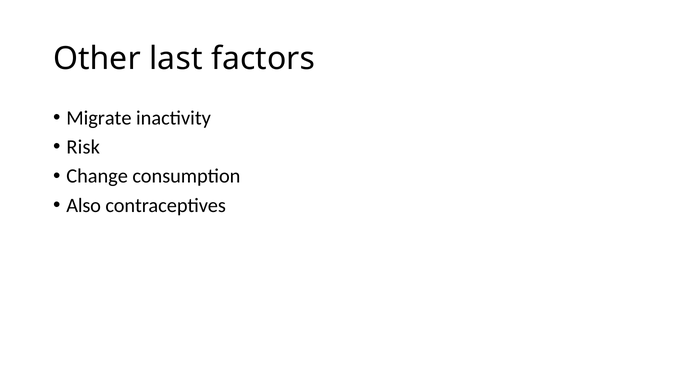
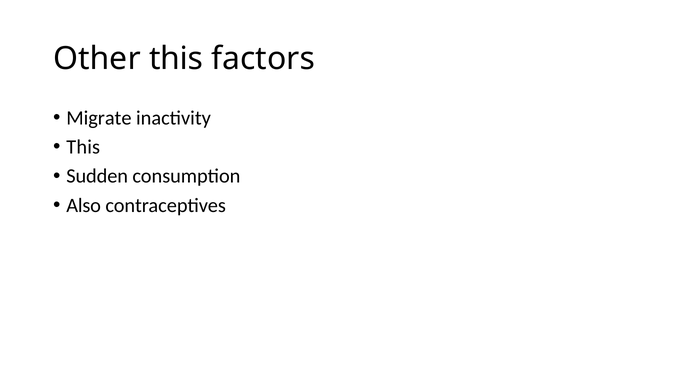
Other last: last -> this
Risk at (83, 147): Risk -> This
Change: Change -> Sudden
